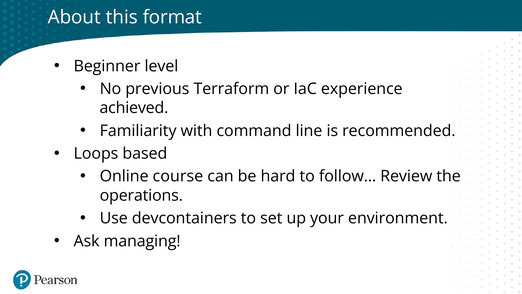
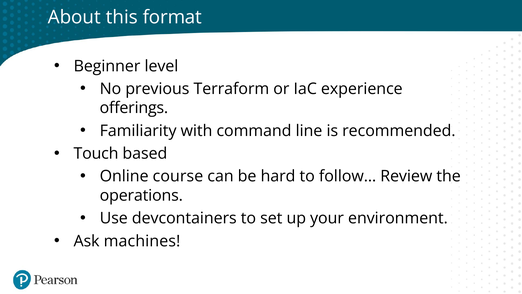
achieved: achieved -> offerings
Loops: Loops -> Touch
managing: managing -> machines
